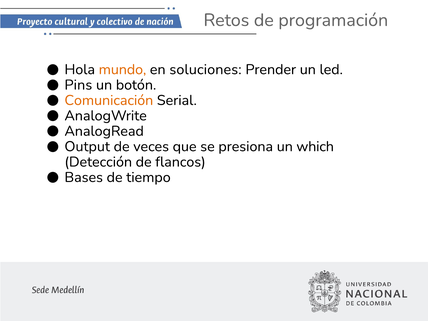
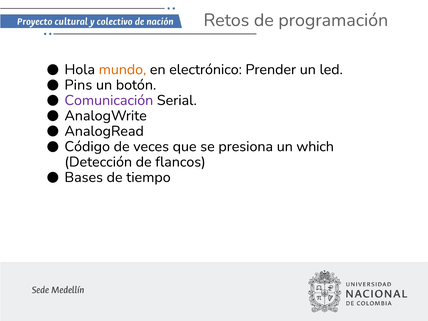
soluciones: soluciones -> electrónico
Comunicación colour: orange -> purple
Output: Output -> Código
